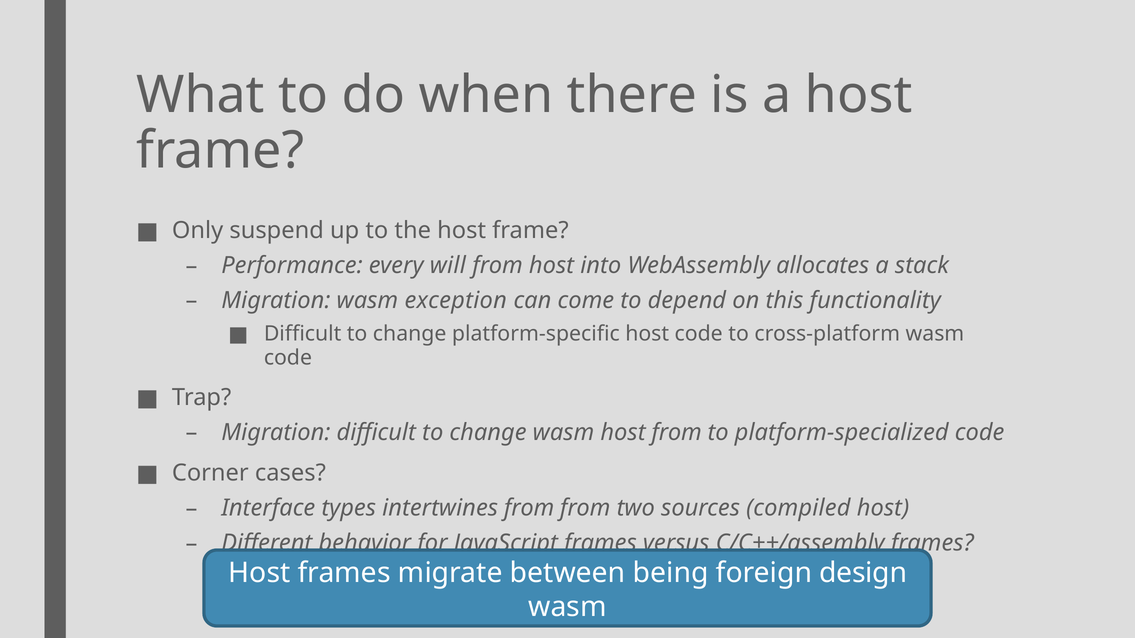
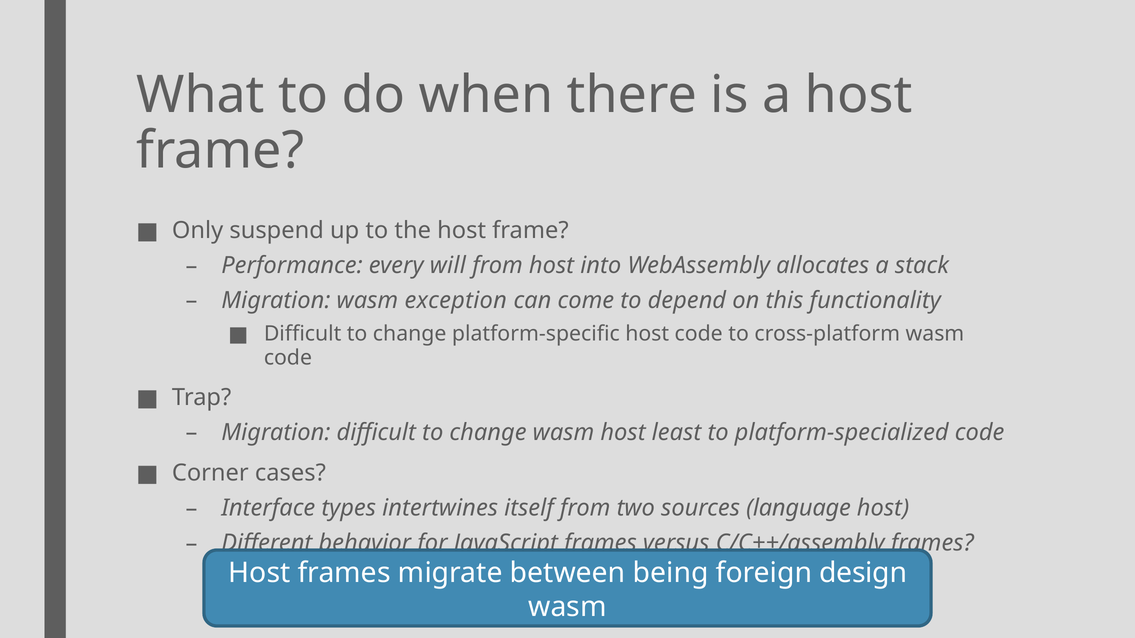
host from: from -> least
intertwines from: from -> itself
compiled: compiled -> language
